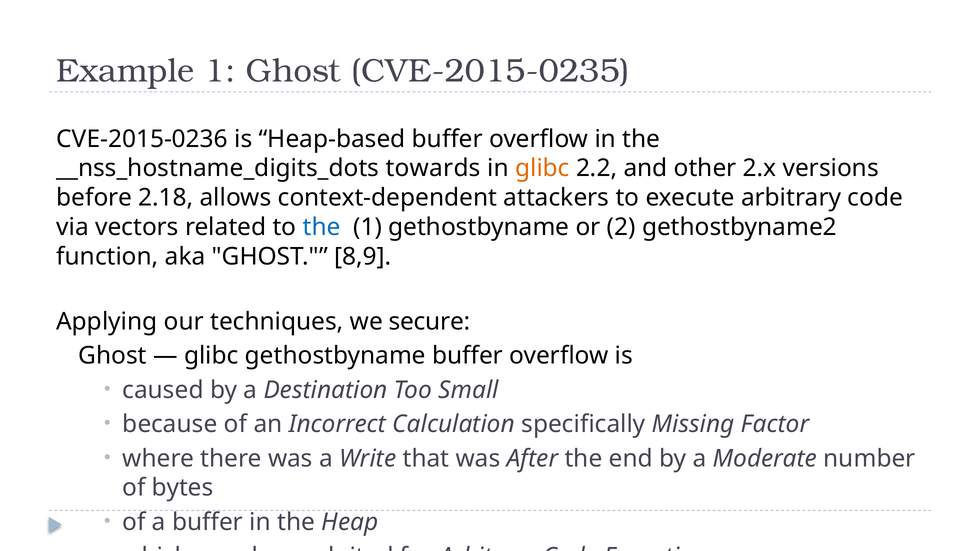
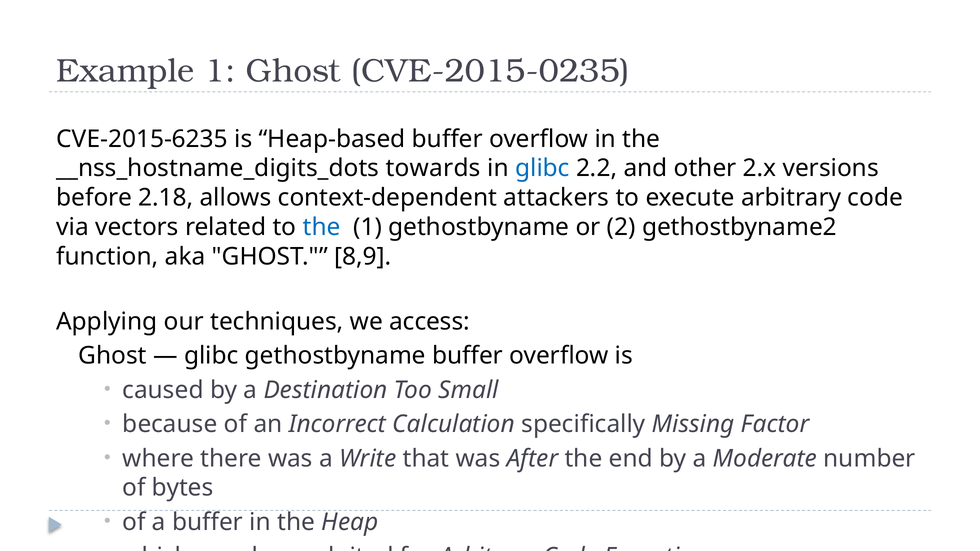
CVE-2015-0236: CVE-2015-0236 -> CVE-2015-6235
glibc at (542, 168) colour: orange -> blue
secure: secure -> access
